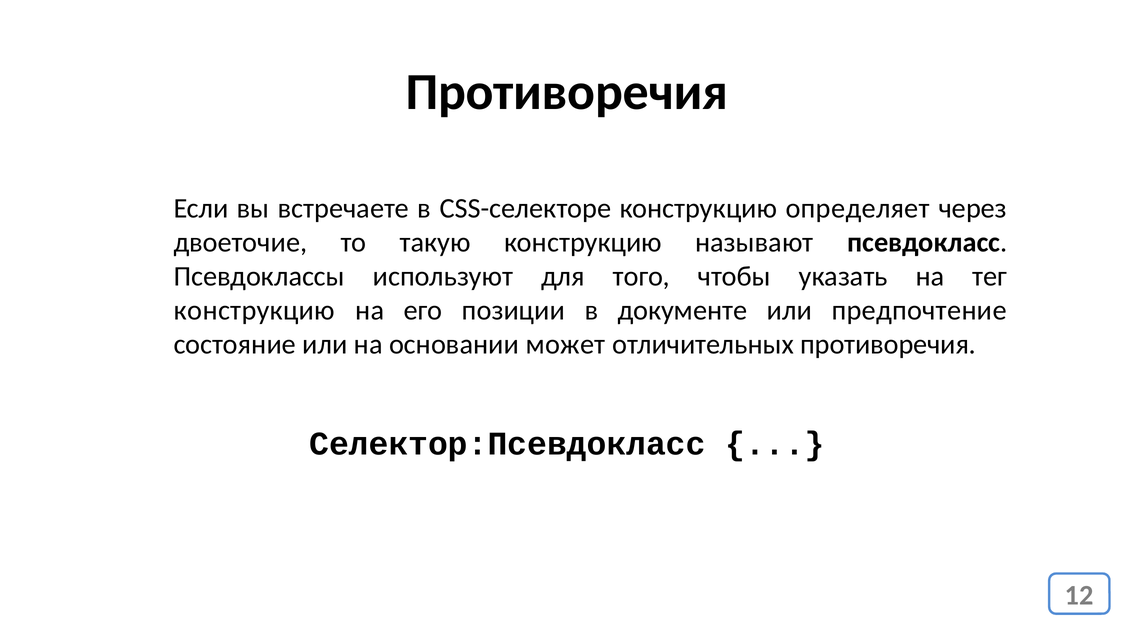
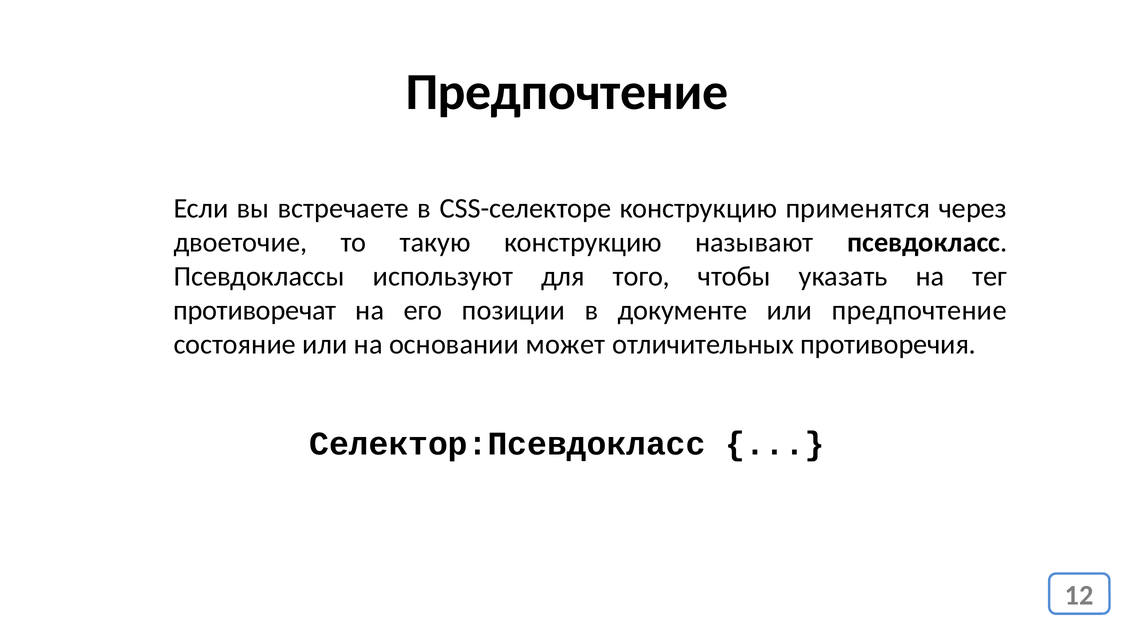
Противоречия at (567, 92): Противоречия -> Предпочтение
определяет: определяет -> применятся
конструкцию at (254, 310): конструкцию -> противоречат
